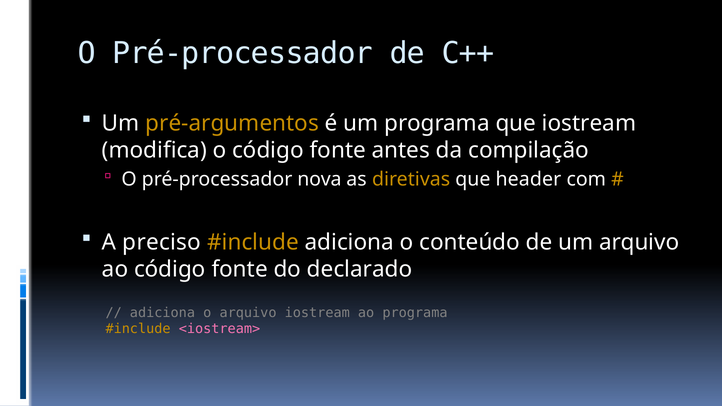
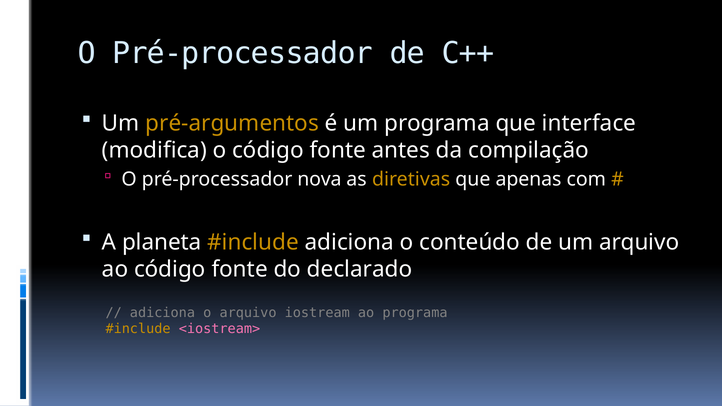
que iostream: iostream -> interface
header: header -> apenas
preciso: preciso -> planeta
